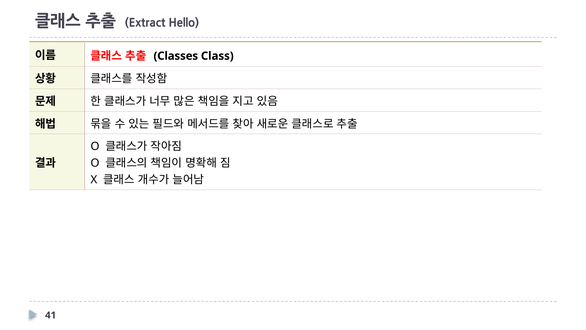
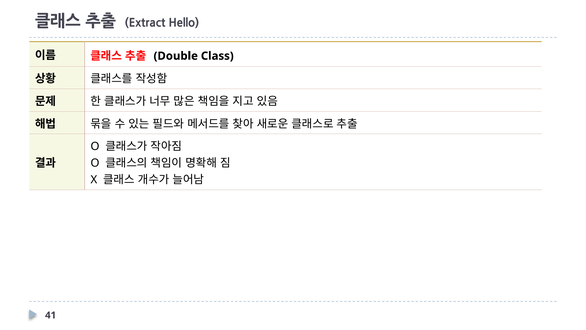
Classes: Classes -> Double
